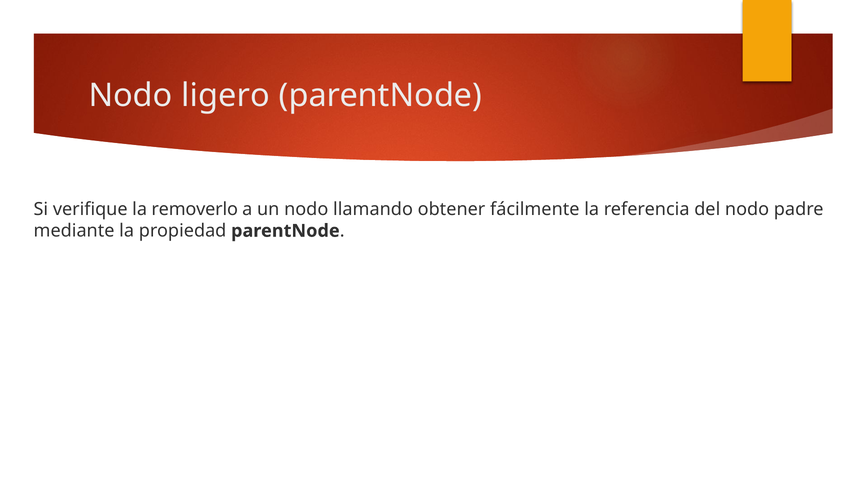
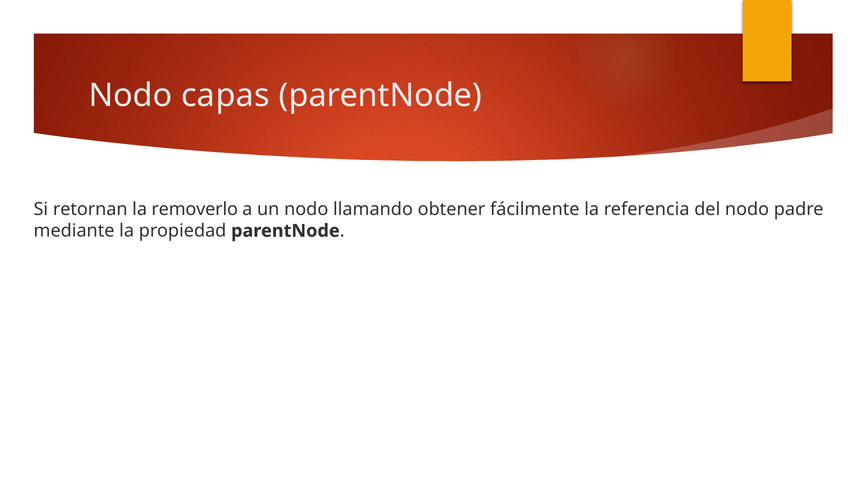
ligero: ligero -> capas
verifique: verifique -> retornan
